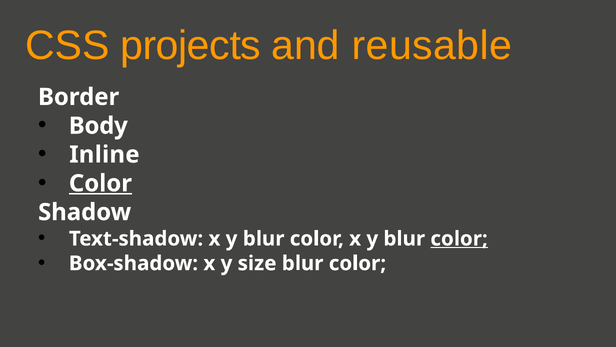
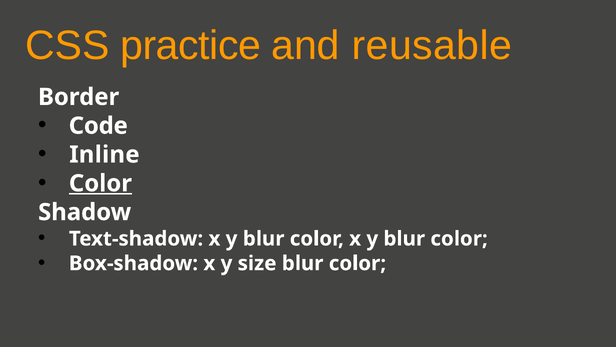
projects: projects -> practice
Body: Body -> Code
color at (459, 238) underline: present -> none
